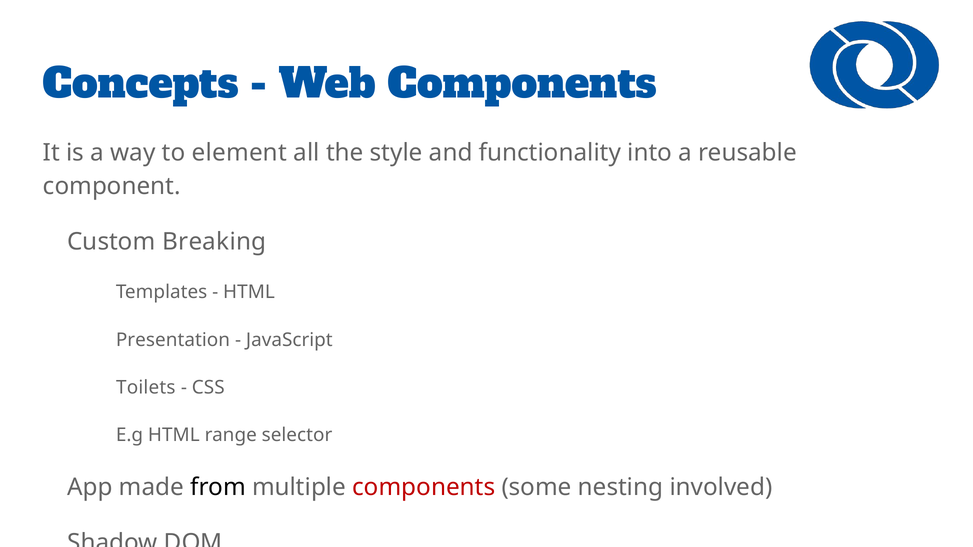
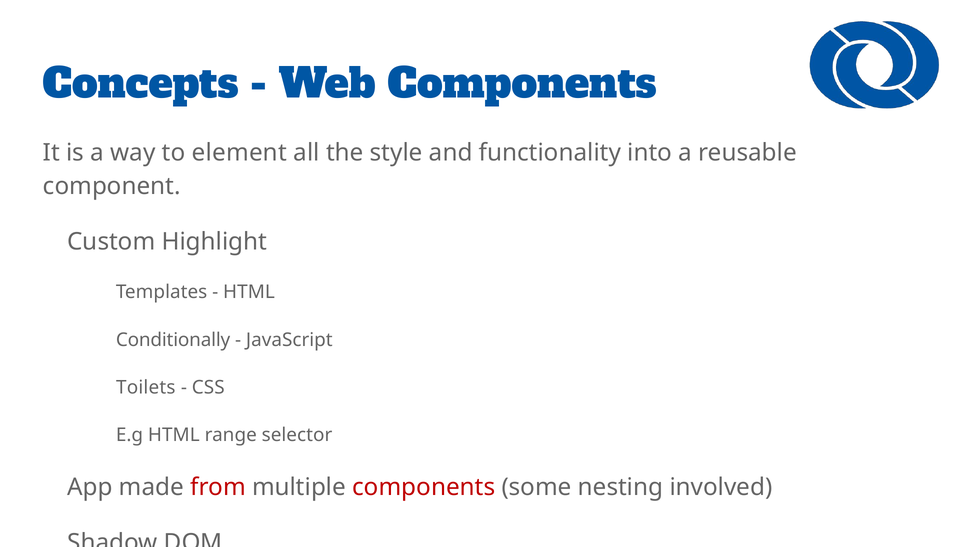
Breaking: Breaking -> Highlight
Presentation: Presentation -> Conditionally
from colour: black -> red
